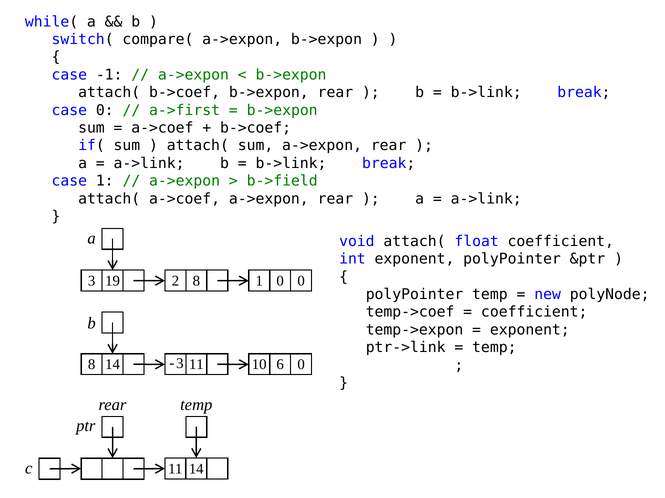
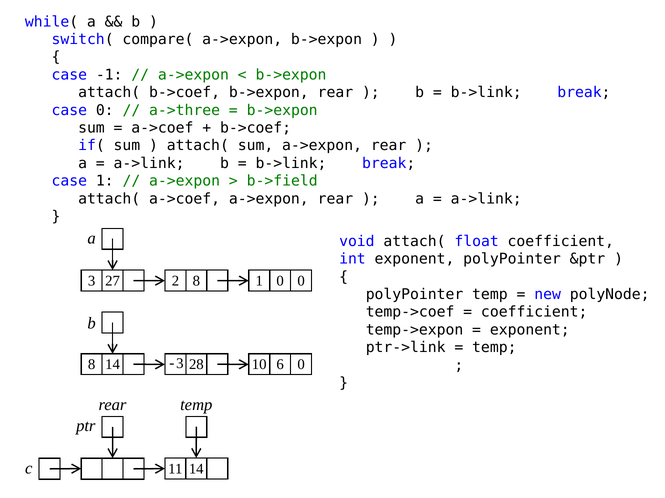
a->first: a->first -> a->three
19: 19 -> 27
-3 11: 11 -> 28
